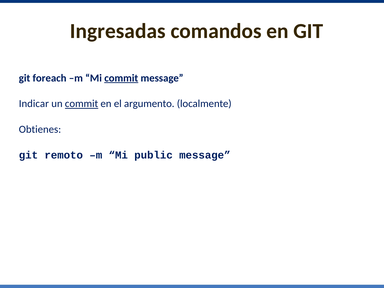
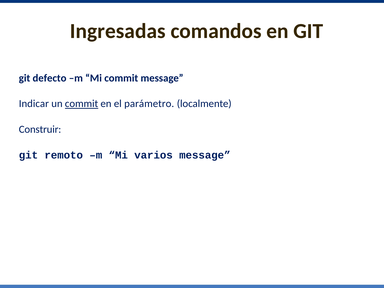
foreach: foreach -> defecto
commit at (121, 78) underline: present -> none
argumento: argumento -> parámetro
Obtienes: Obtienes -> Construir
public: public -> varios
